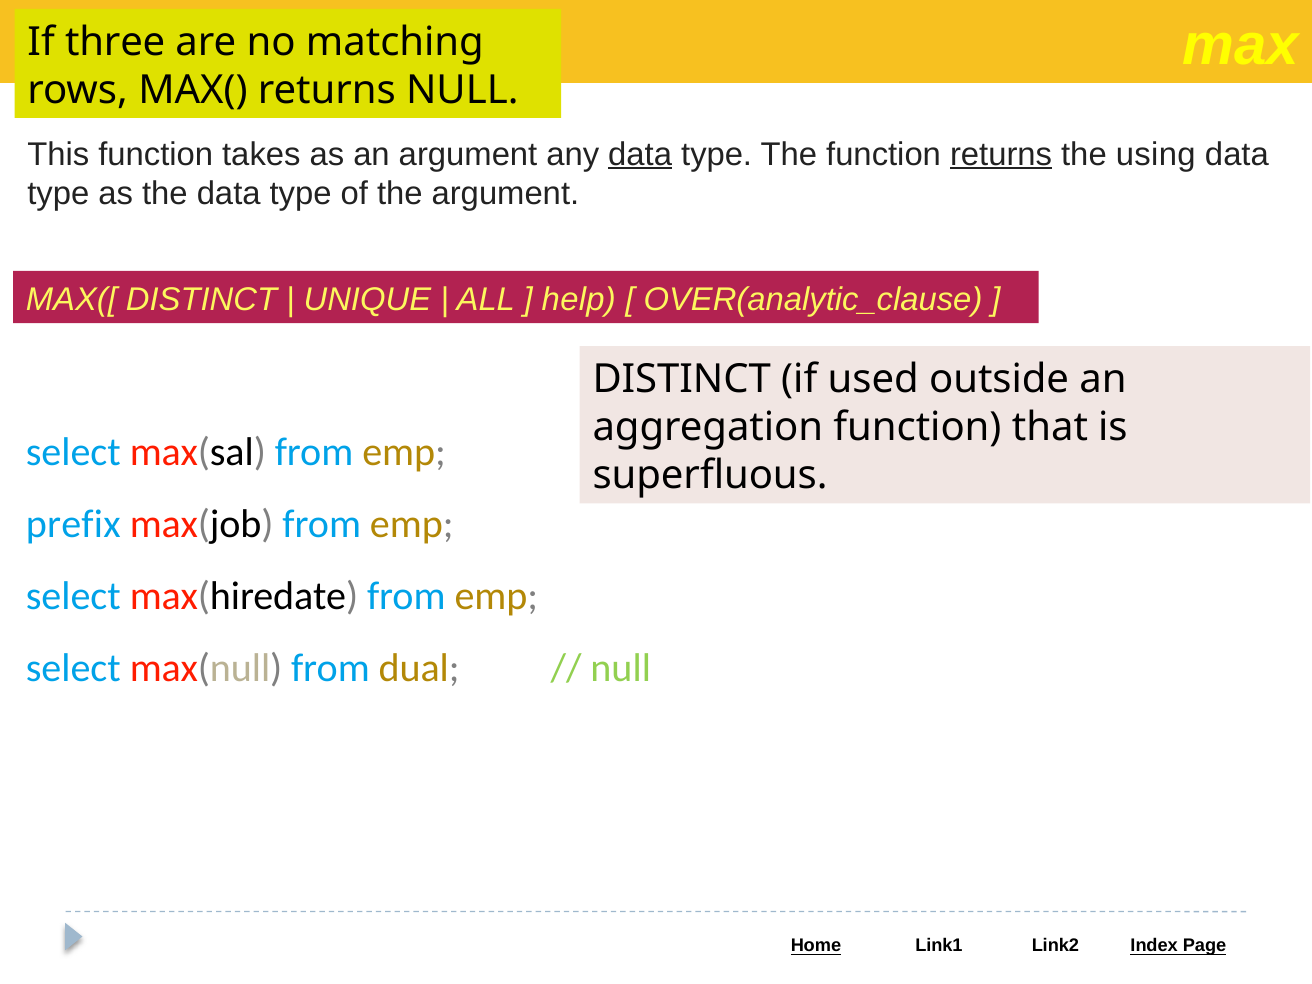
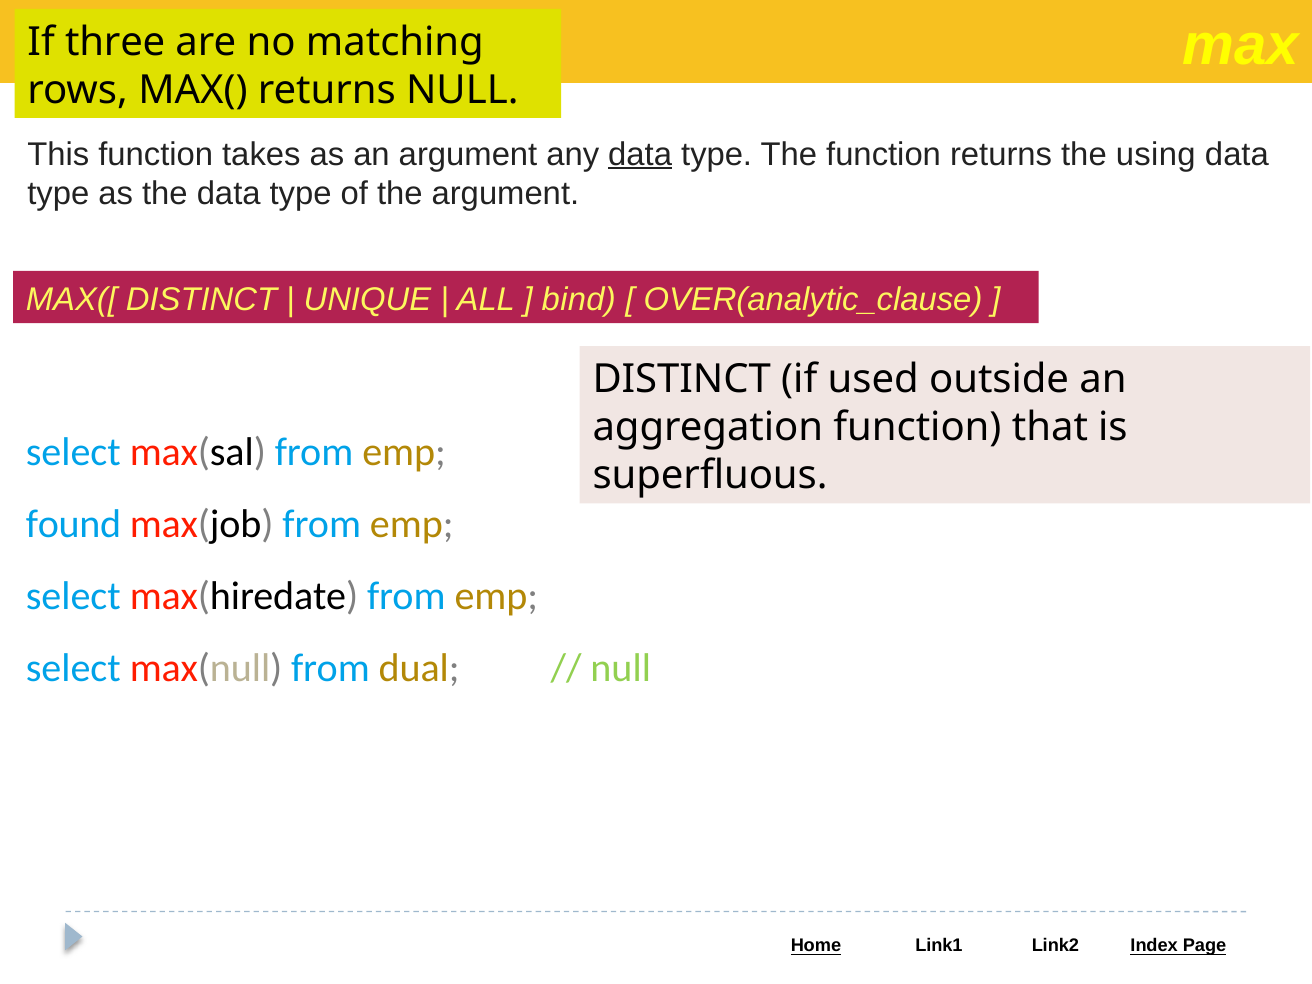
returns at (1001, 154) underline: present -> none
help: help -> bind
prefix: prefix -> found
